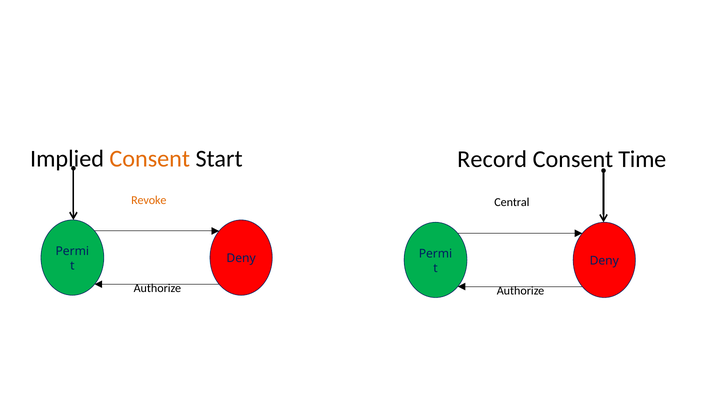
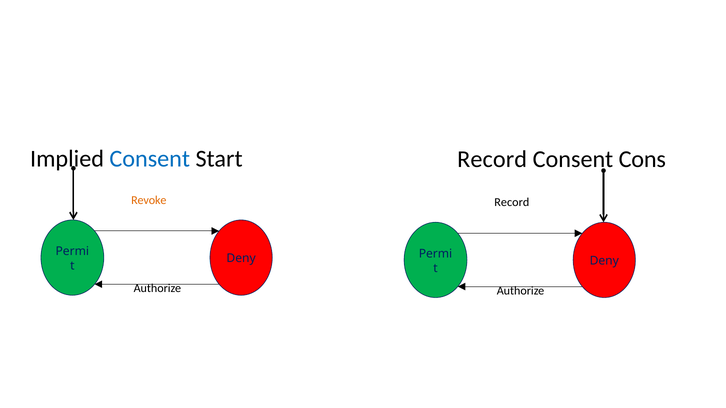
Consent at (150, 159) colour: orange -> blue
Time: Time -> Cons
Central at (512, 203): Central -> Record
